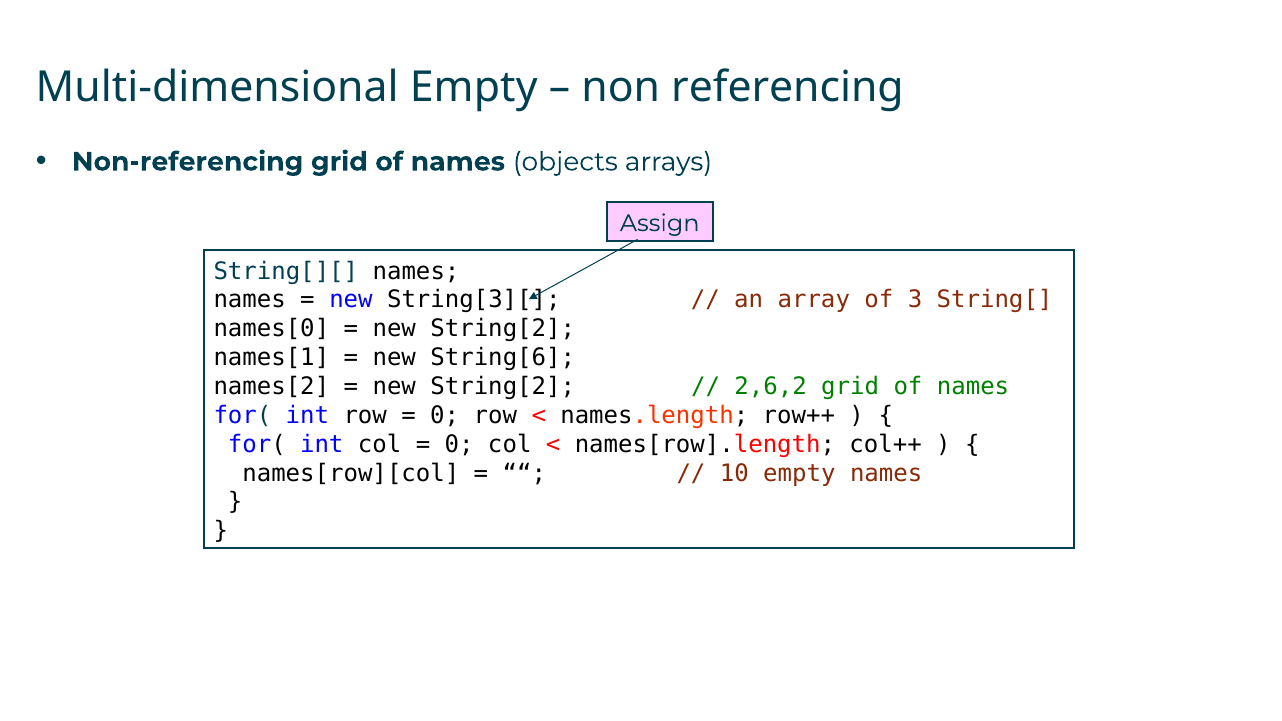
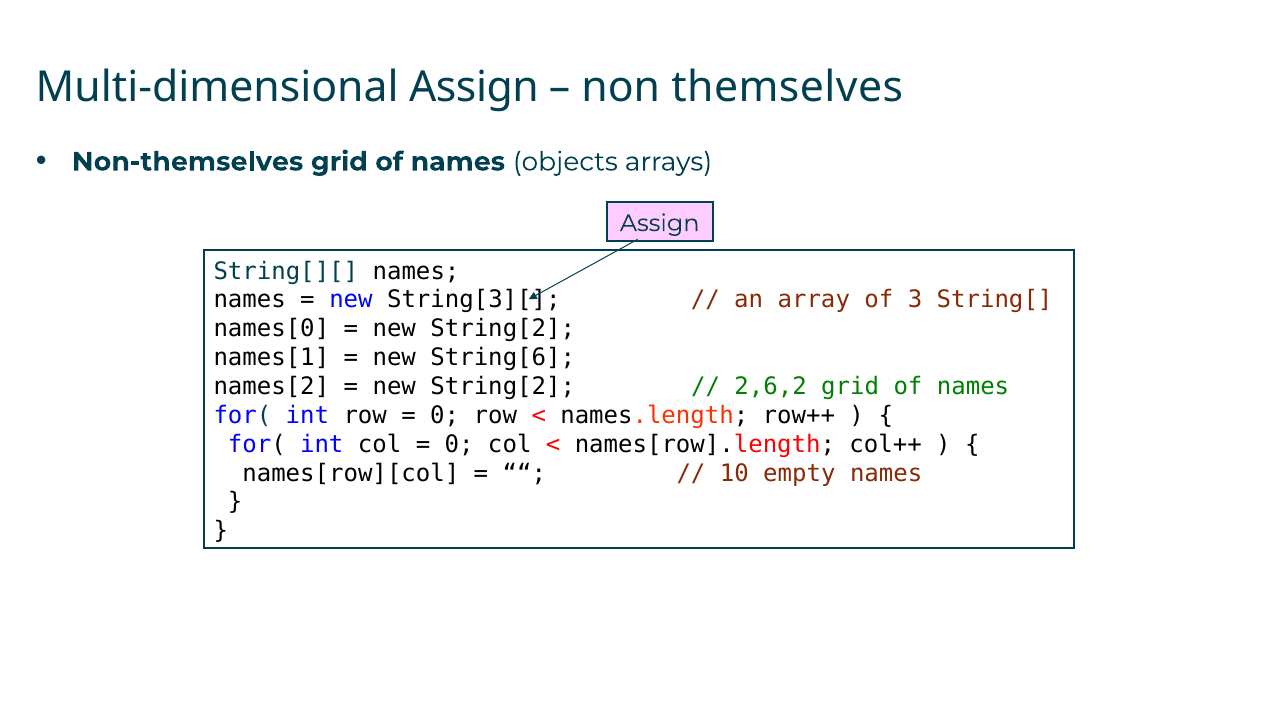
Multi-dimensional Empty: Empty -> Assign
referencing: referencing -> themselves
Non-referencing: Non-referencing -> Non-themselves
